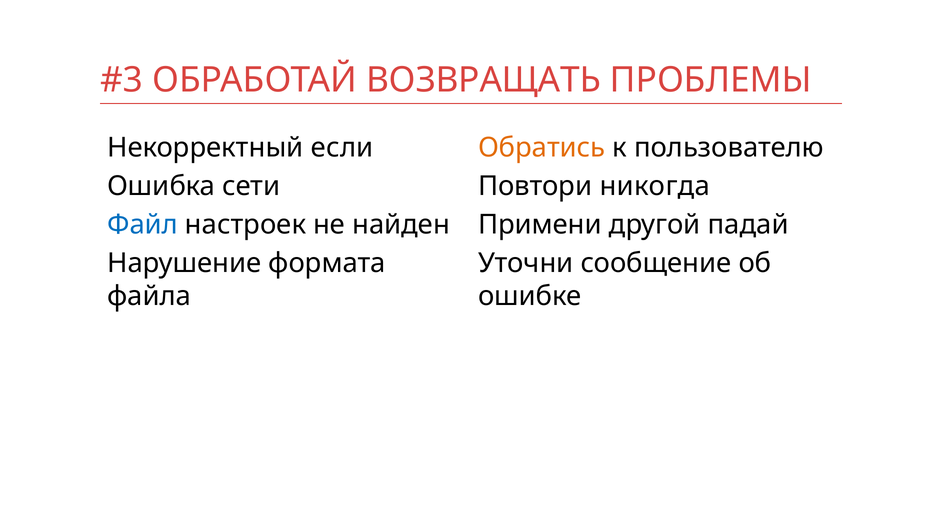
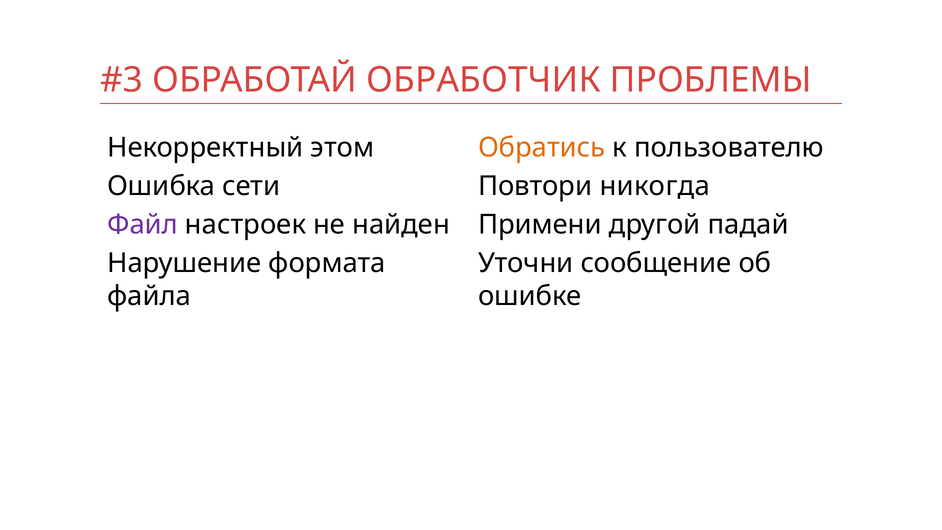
ВОЗВРАЩАТЬ: ВОЗВРАЩАТЬ -> ОБРАБОТЧИК
если: если -> этом
Файл colour: blue -> purple
